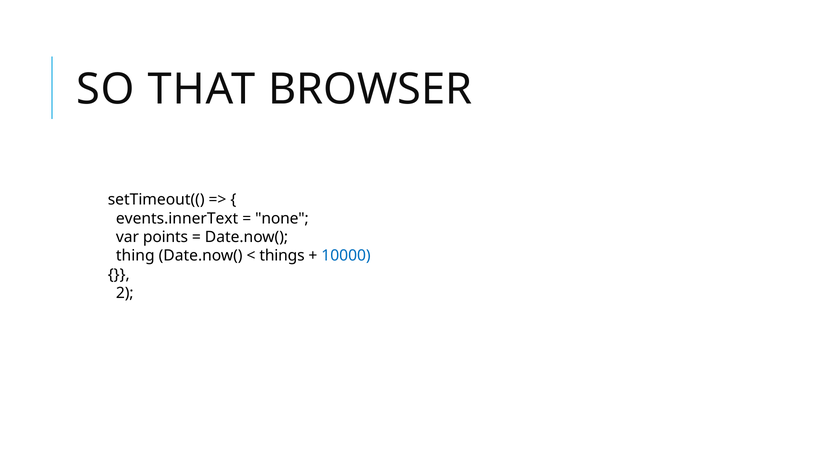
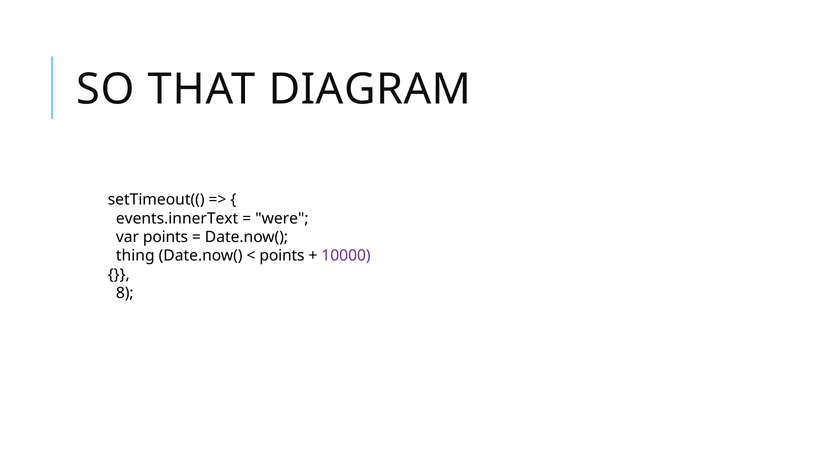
BROWSER: BROWSER -> DIAGRAM
none: none -> were
things at (282, 256): things -> points
10000 colour: blue -> purple
2: 2 -> 8
